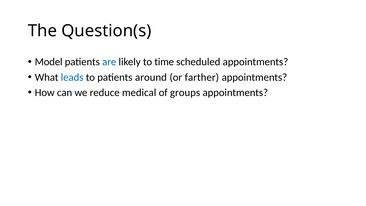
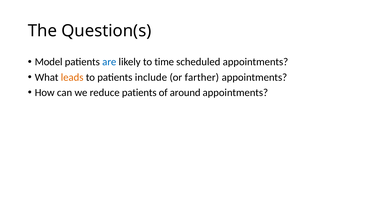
leads colour: blue -> orange
around: around -> include
reduce medical: medical -> patients
groups: groups -> around
